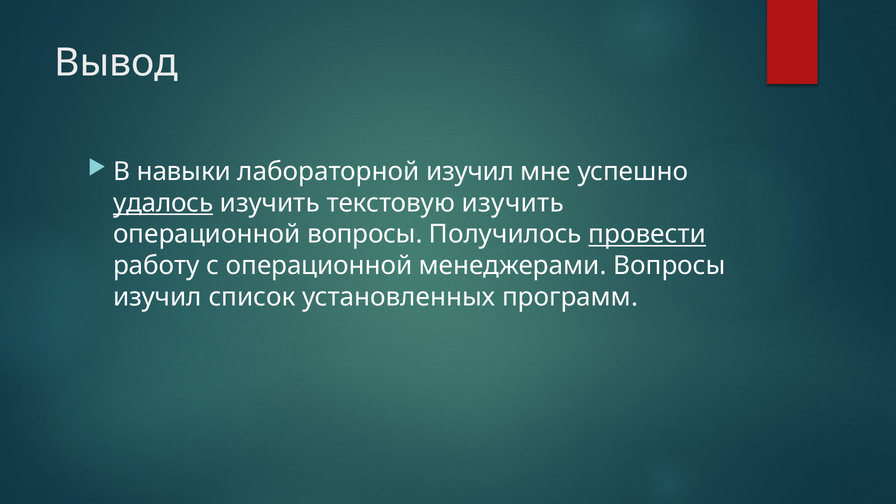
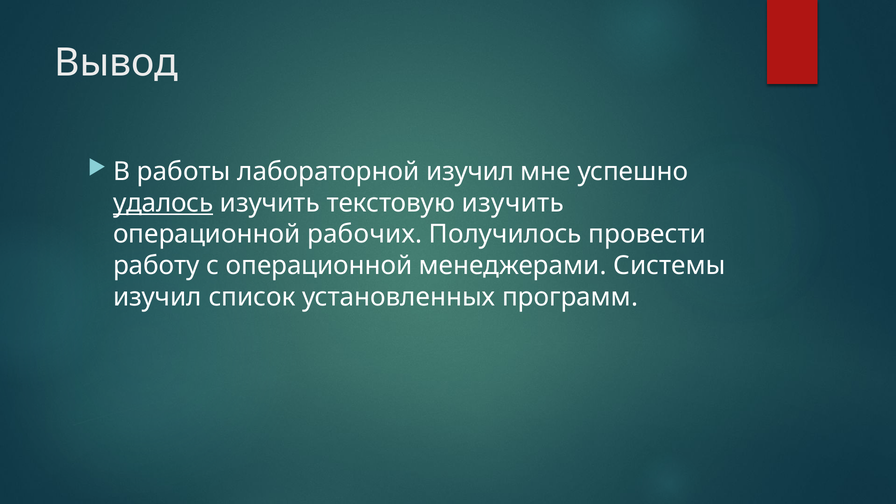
навыки: навыки -> работы
операционной вопросы: вопросы -> рабочих
провести underline: present -> none
менеджерами Вопросы: Вопросы -> Системы
